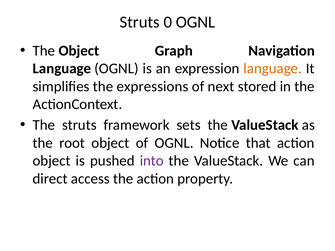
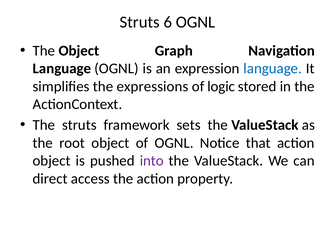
0: 0 -> 6
language at (273, 69) colour: orange -> blue
next: next -> logic
